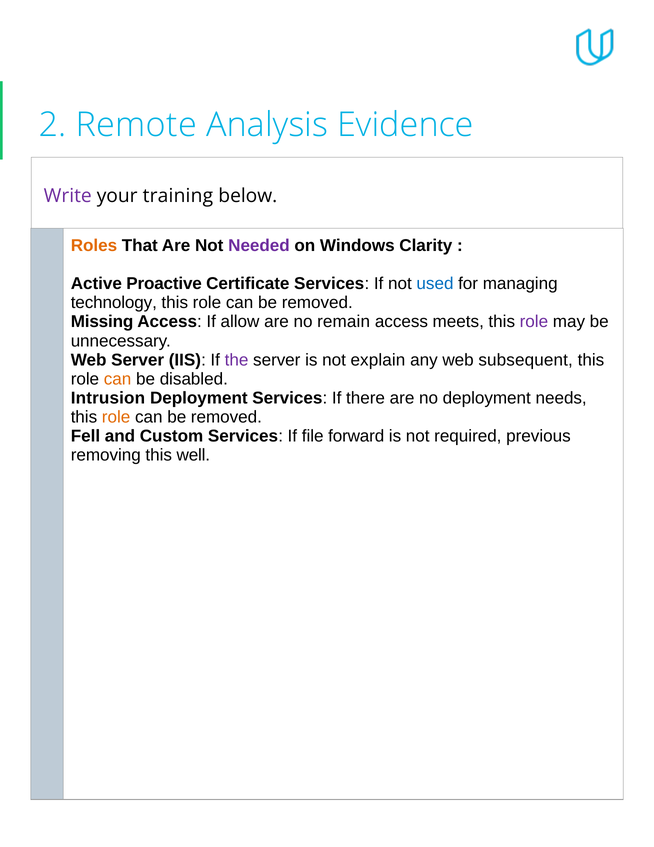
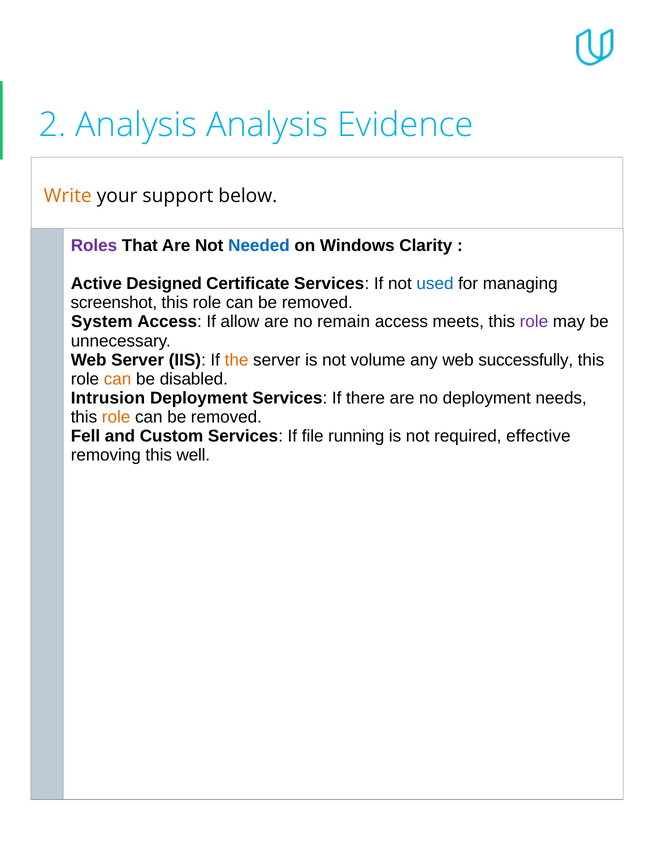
2 Remote: Remote -> Analysis
Write colour: purple -> orange
training: training -> support
Roles colour: orange -> purple
Needed colour: purple -> blue
Proactive: Proactive -> Designed
technology: technology -> screenshot
Missing: Missing -> System
the colour: purple -> orange
explain: explain -> volume
subsequent: subsequent -> successfully
forward: forward -> running
previous: previous -> effective
